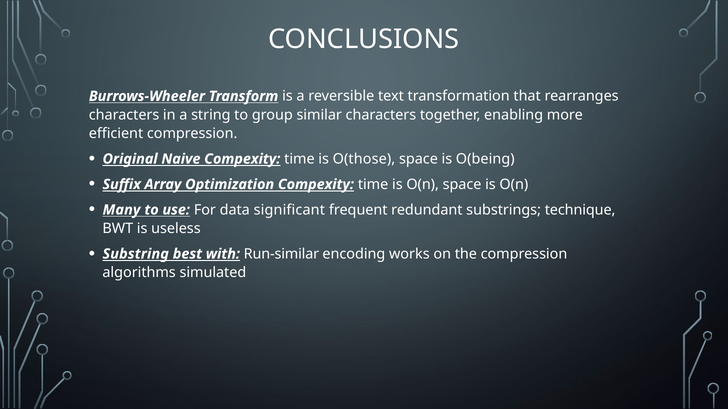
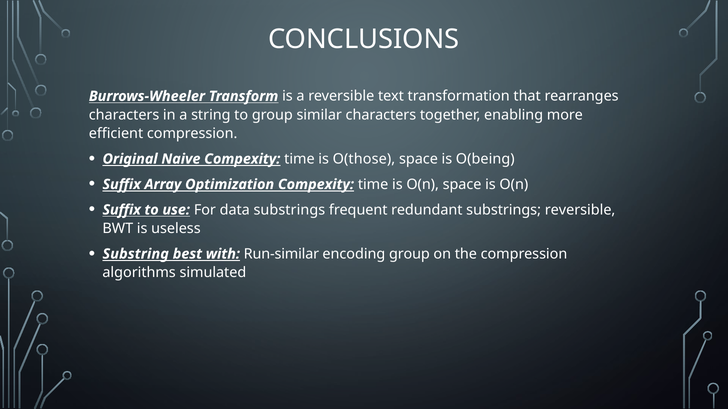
Many at (122, 210): Many -> Suffix
data significant: significant -> substrings
substrings technique: technique -> reversible
encoding works: works -> group
